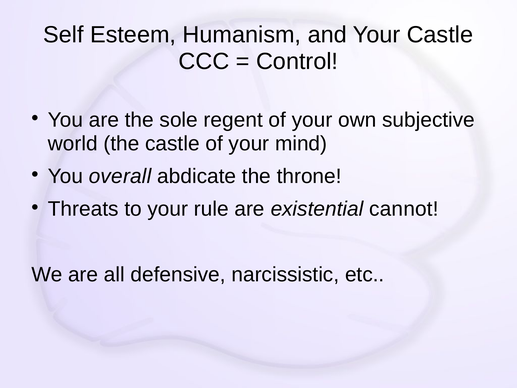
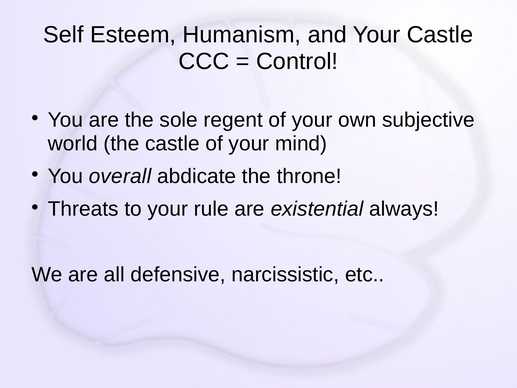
cannot: cannot -> always
